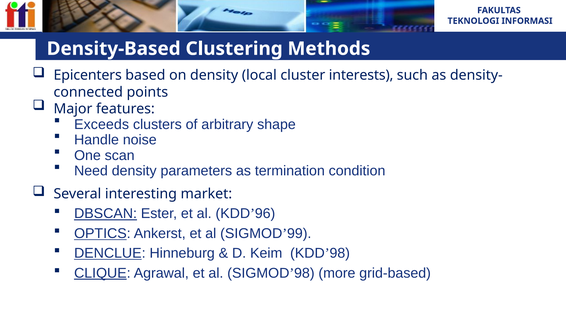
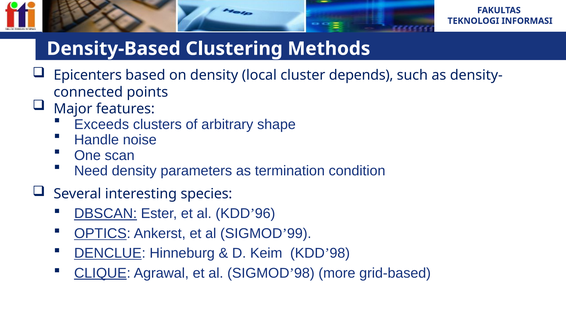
interests: interests -> depends
market: market -> species
